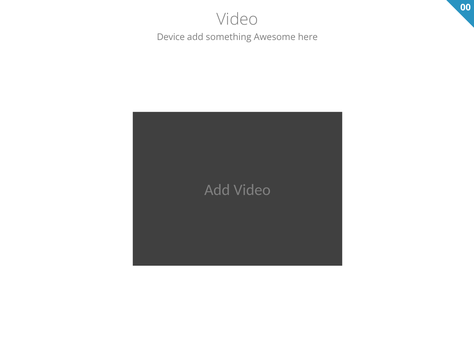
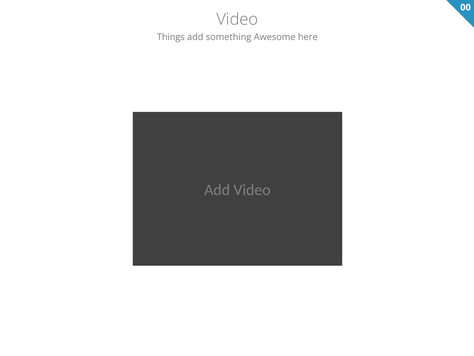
Device: Device -> Things
